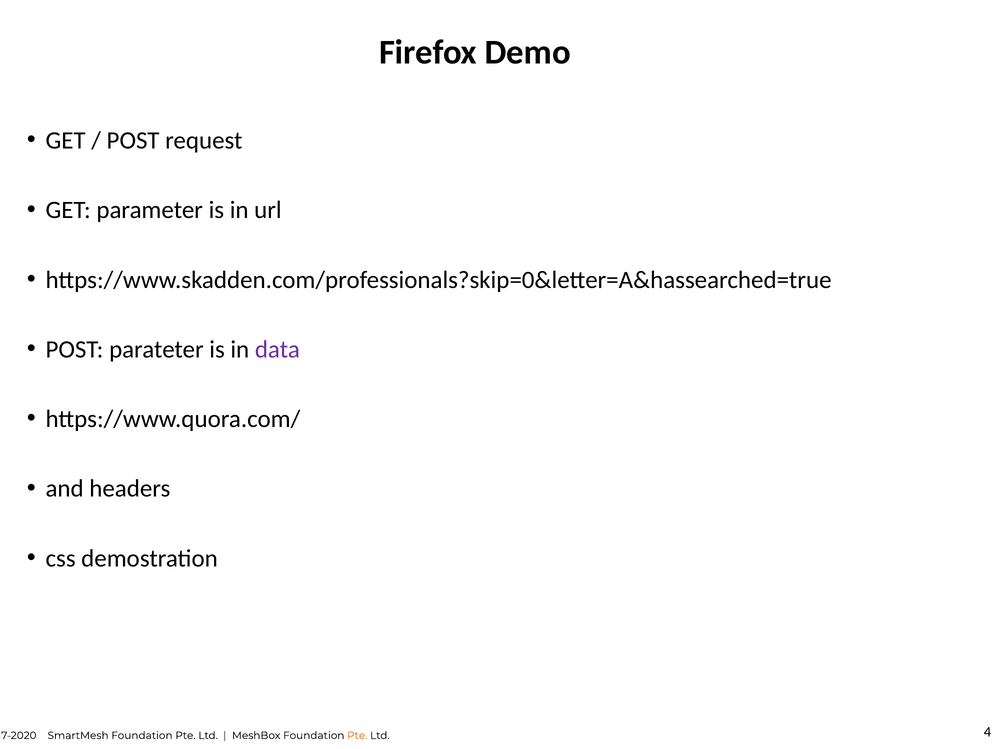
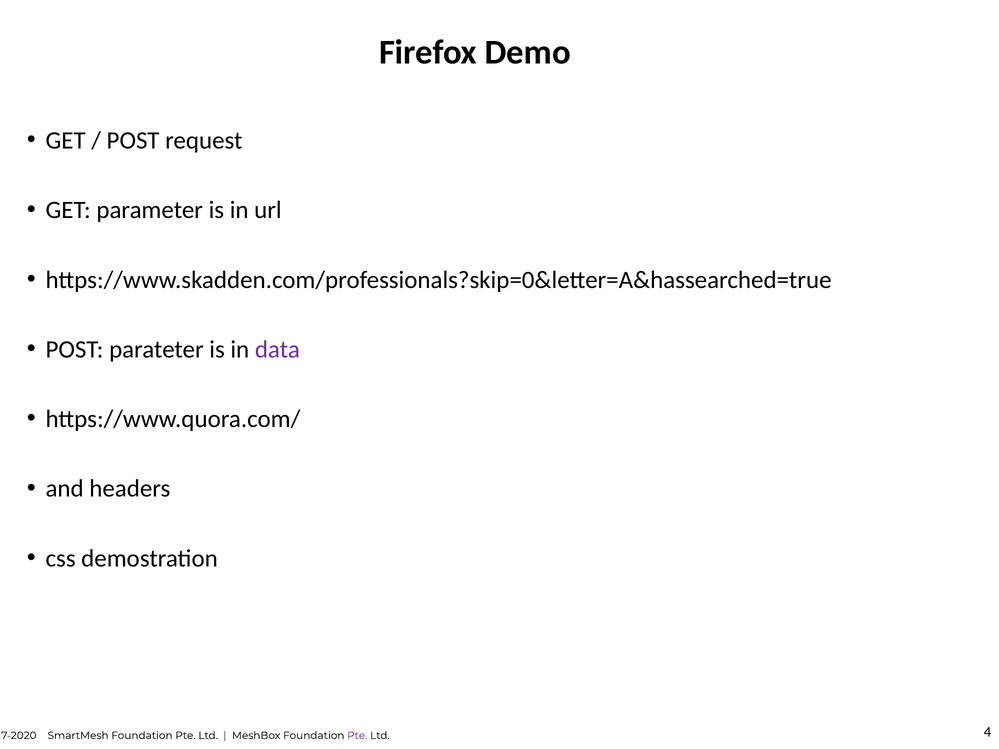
Pte at (357, 736) colour: orange -> purple
